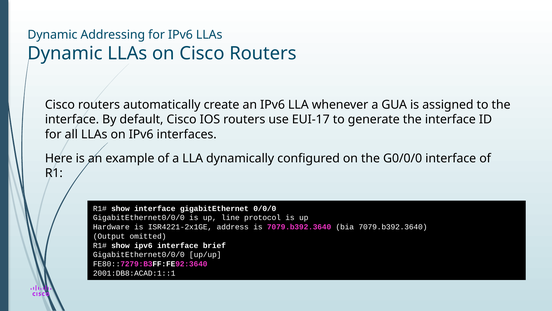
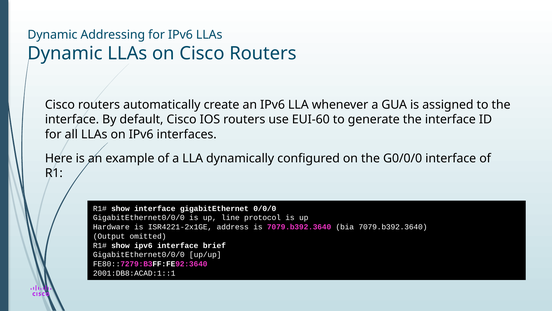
EUI-17: EUI-17 -> EUI-60
